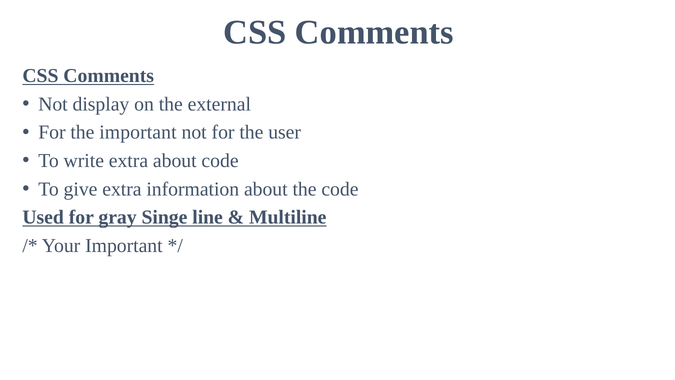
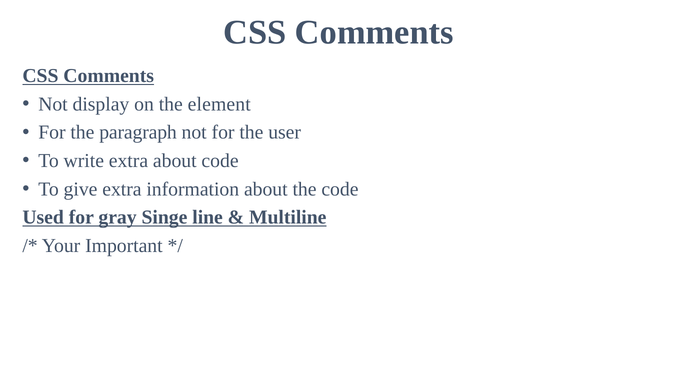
external: external -> element
the important: important -> paragraph
